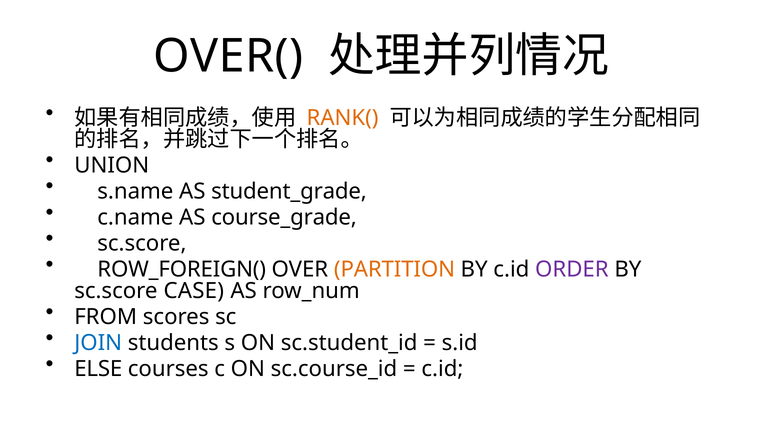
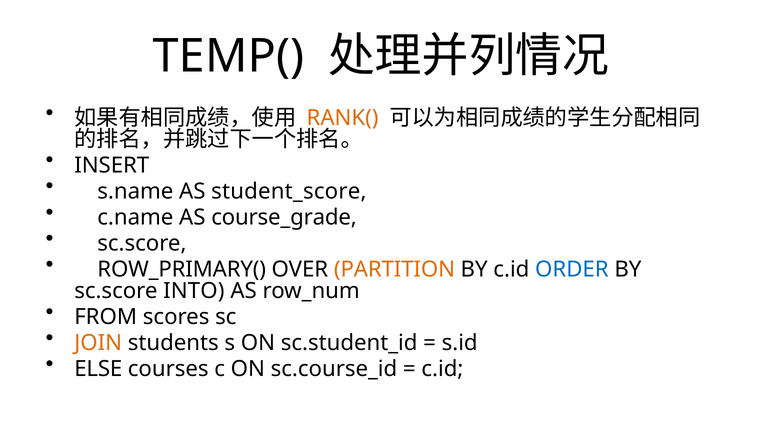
OVER(: OVER( -> TEMP(
UNION: UNION -> INSERT
student_grade: student_grade -> student_score
ROW_FOREIGN(: ROW_FOREIGN( -> ROW_PRIMARY(
ORDER colour: purple -> blue
CASE: CASE -> INTO
JOIN colour: blue -> orange
